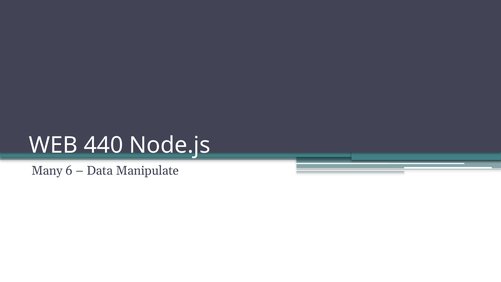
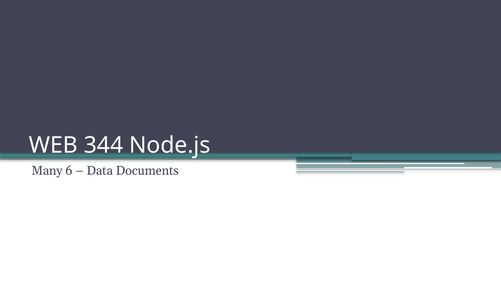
440: 440 -> 344
Manipulate: Manipulate -> Documents
